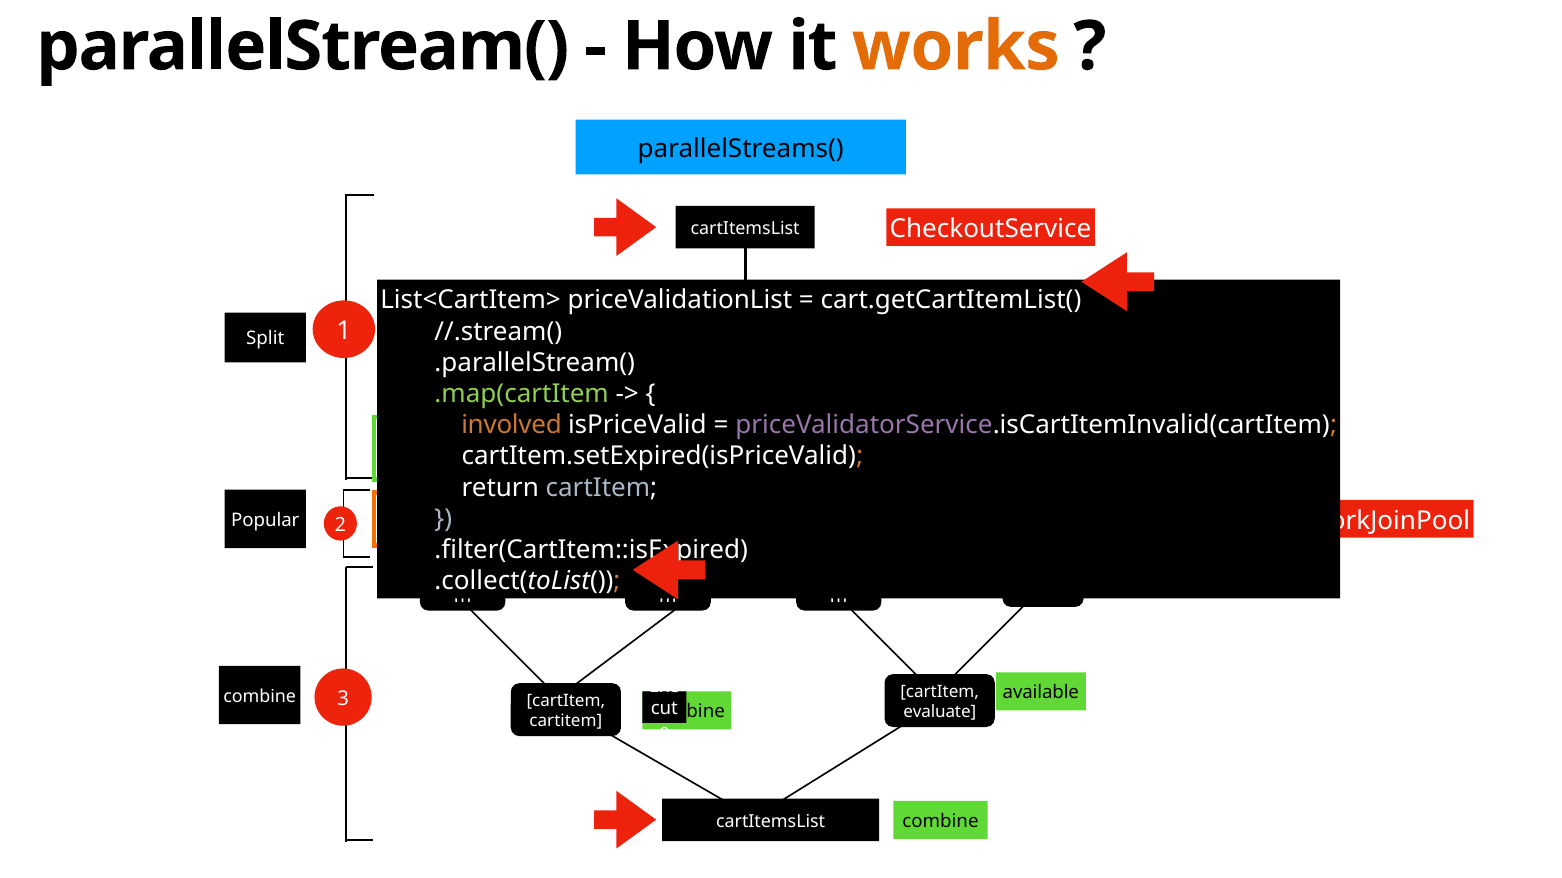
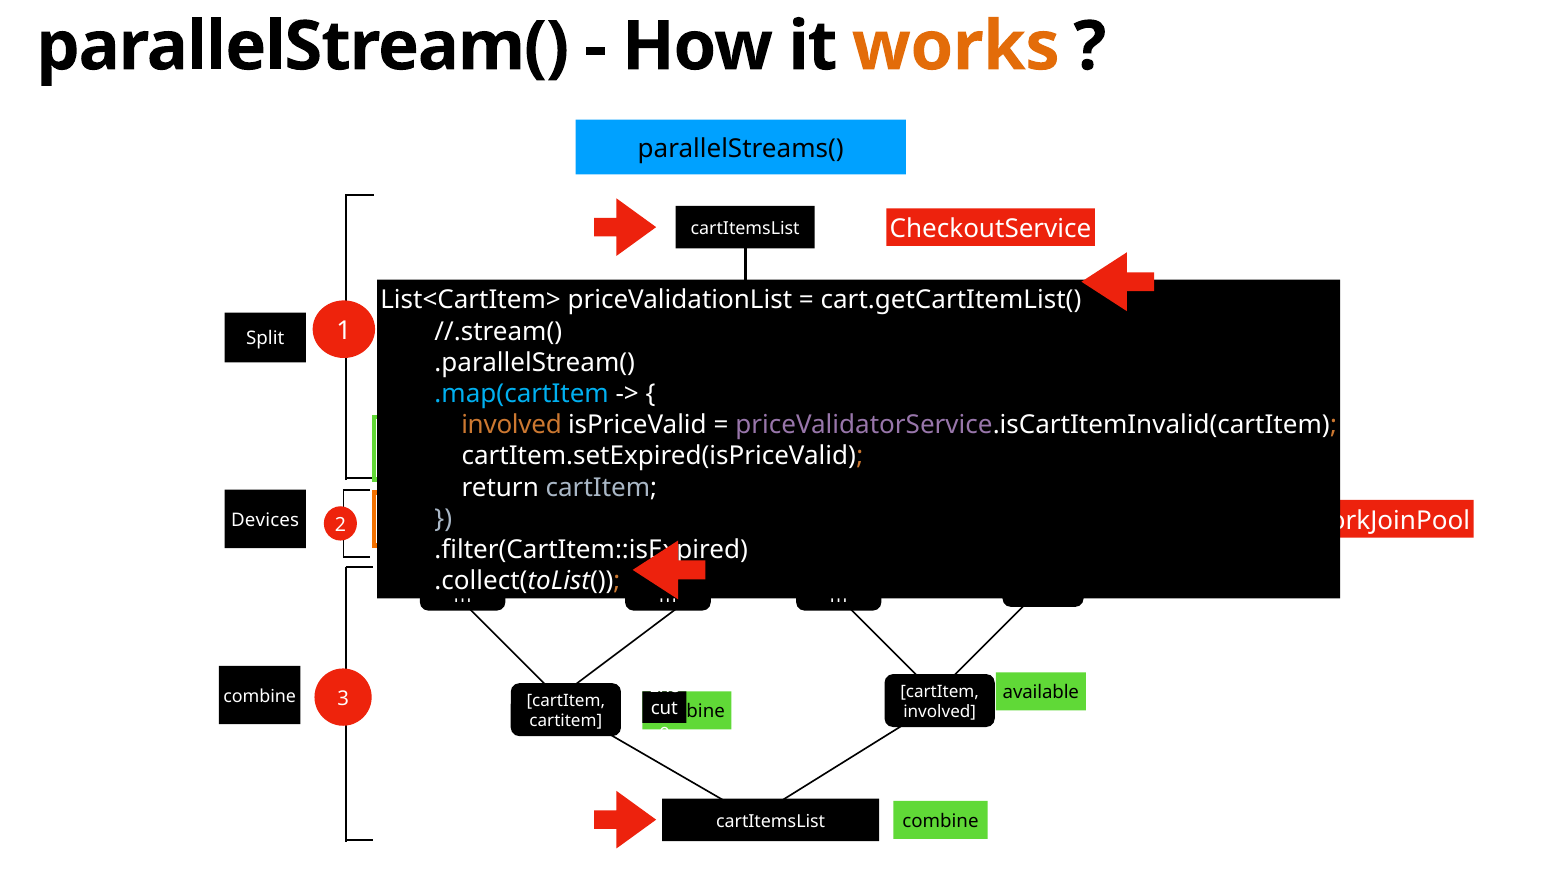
.map(cartItem colour: light green -> light blue
Popular: Popular -> Devices
evaluate at (940, 712): evaluate -> involved
